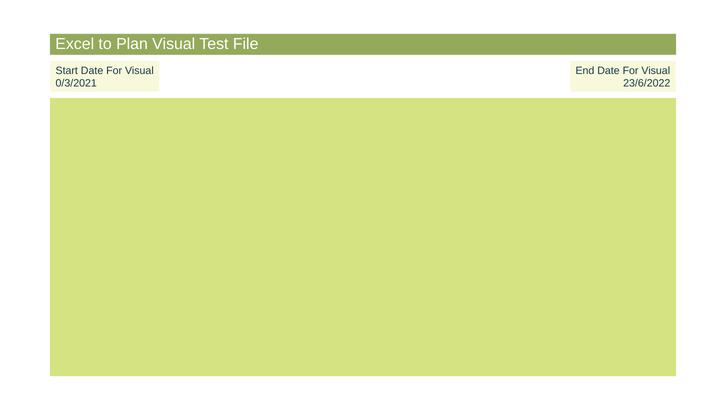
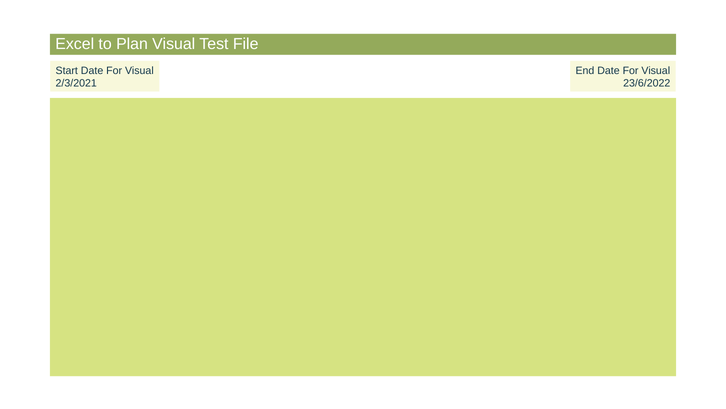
0/3/2021: 0/3/2021 -> 2/3/2021
